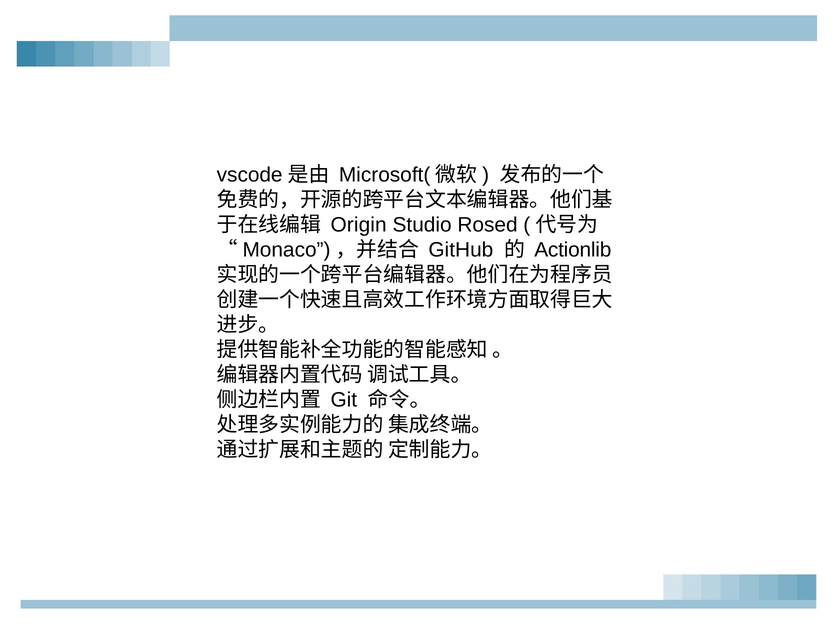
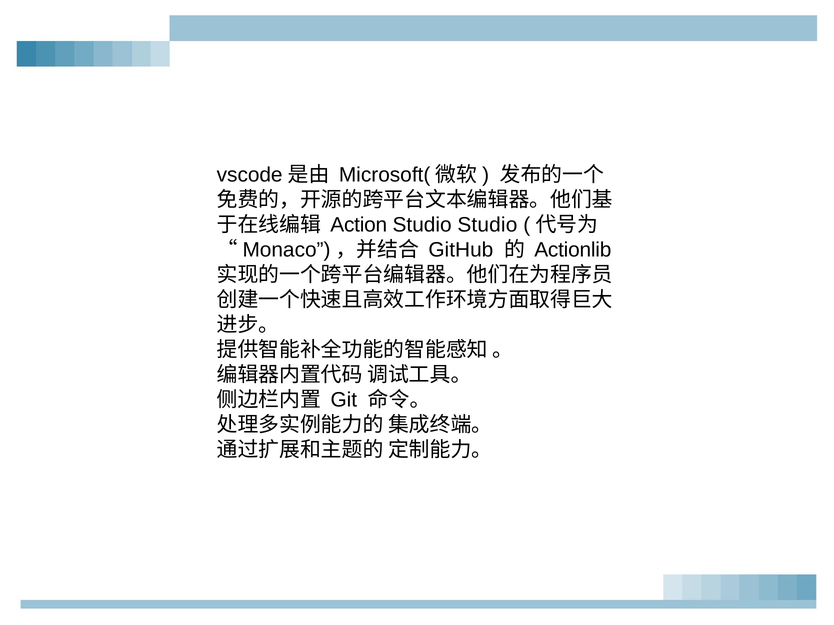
Origin: Origin -> Action
Studio Rosed: Rosed -> Studio
